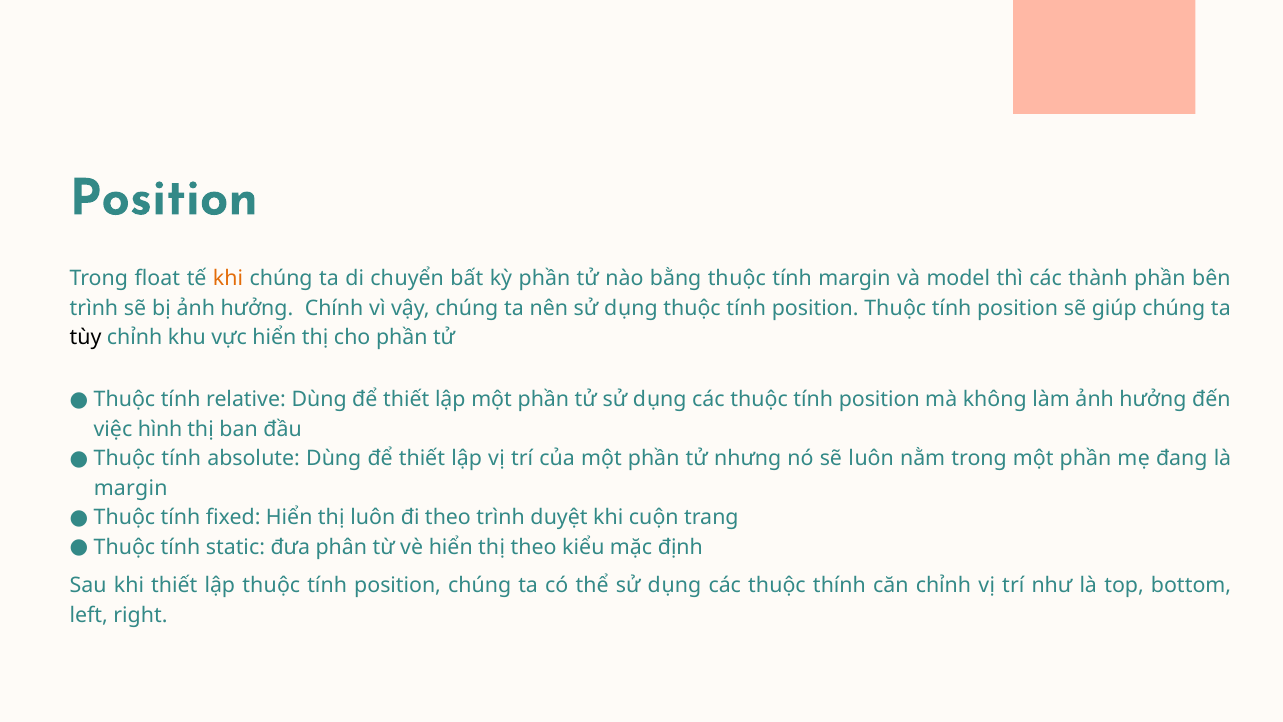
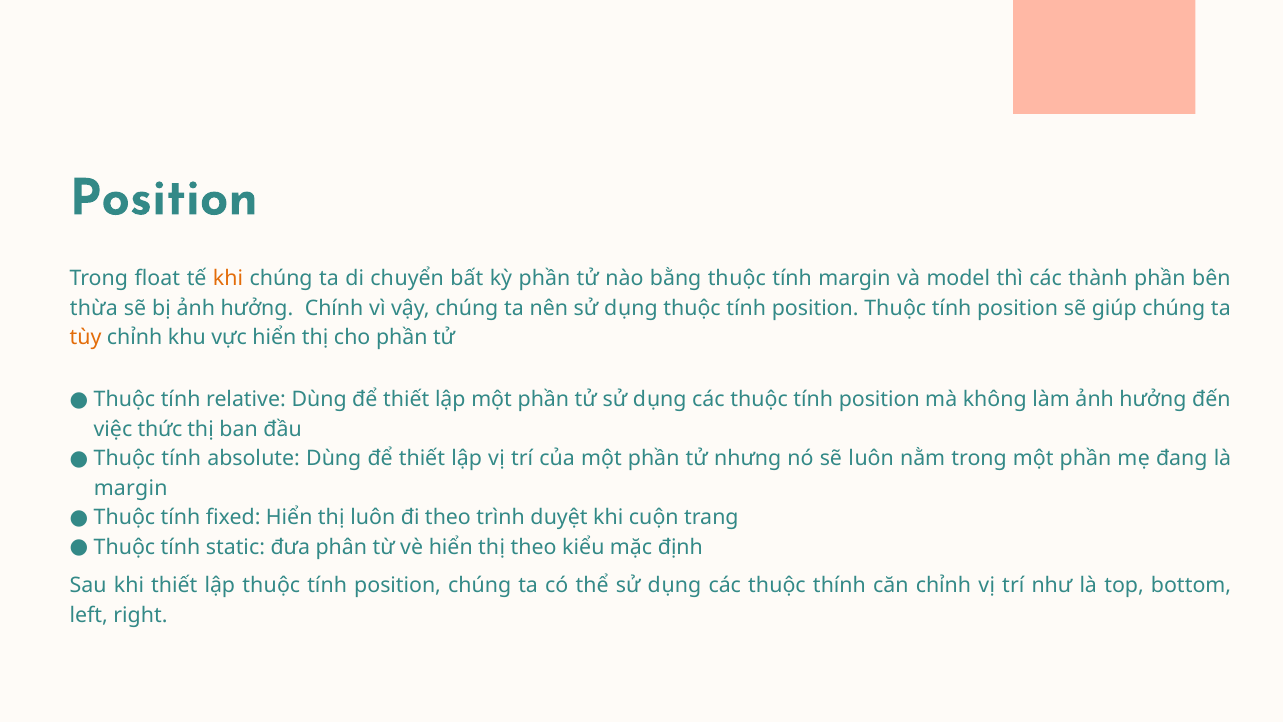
trình at (94, 308): trình -> thừa
tùy colour: black -> orange
hình: hình -> thức
